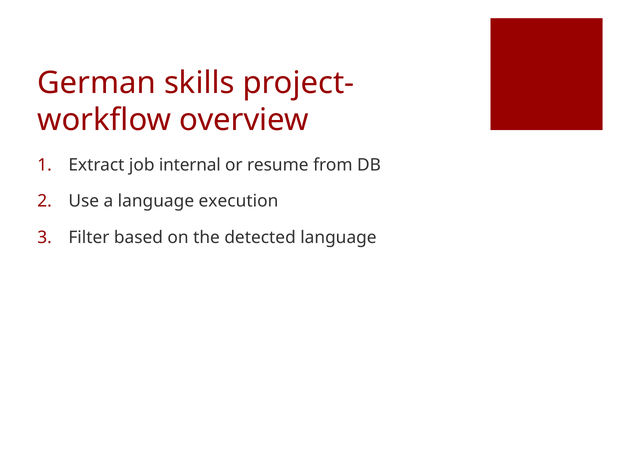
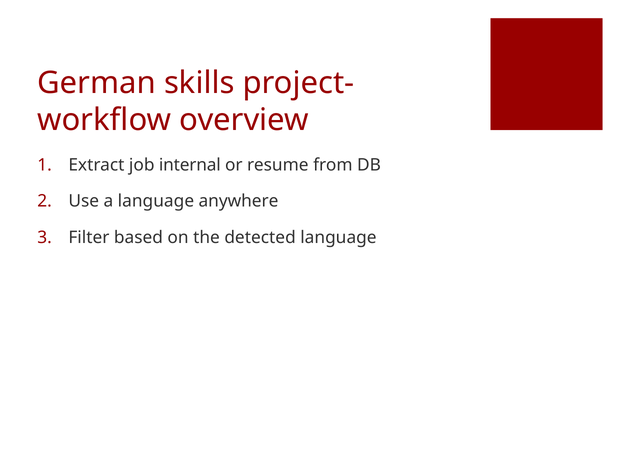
execution: execution -> anywhere
